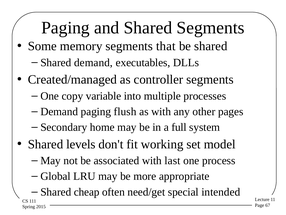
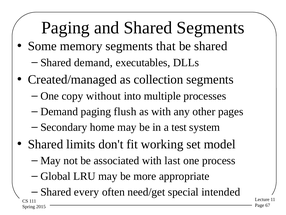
controller: controller -> collection
variable: variable -> without
full: full -> test
levels: levels -> limits
cheap: cheap -> every
